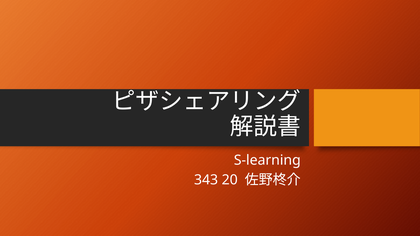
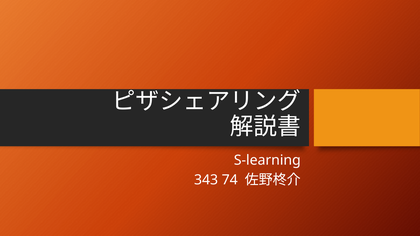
20: 20 -> 74
